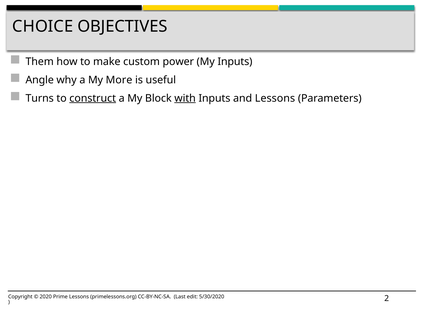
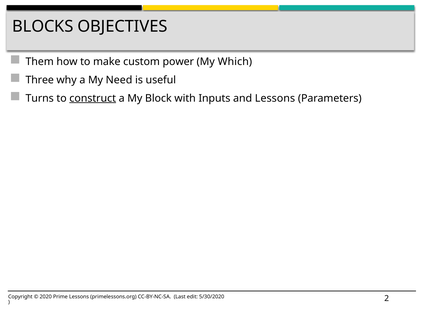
CHOICE: CHOICE -> BLOCKS
My Inputs: Inputs -> Which
Angle: Angle -> Three
More: More -> Need
with underline: present -> none
